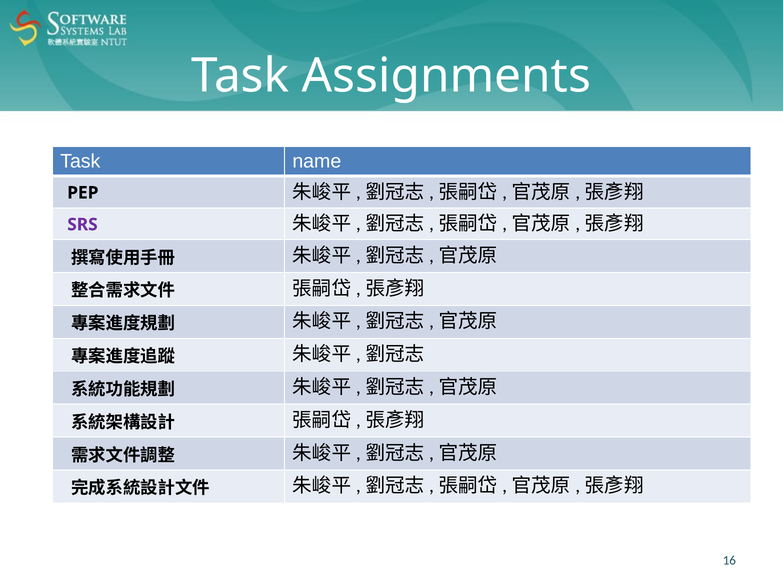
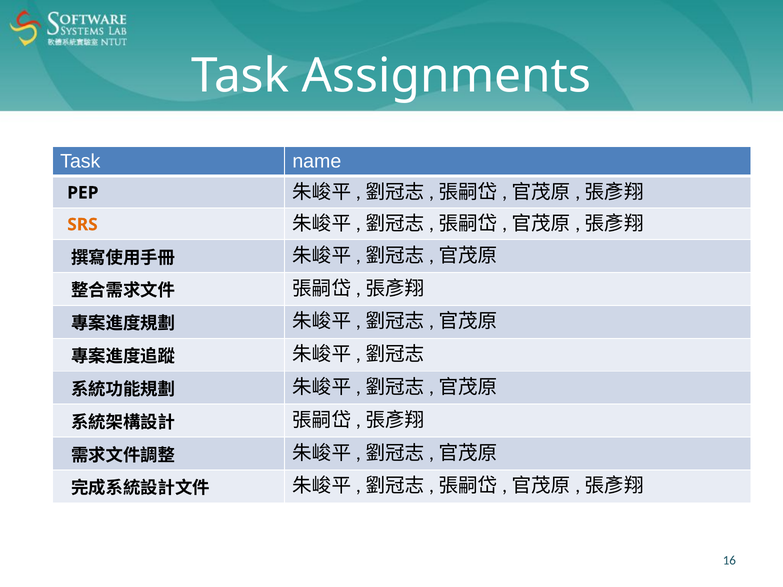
SRS colour: purple -> orange
